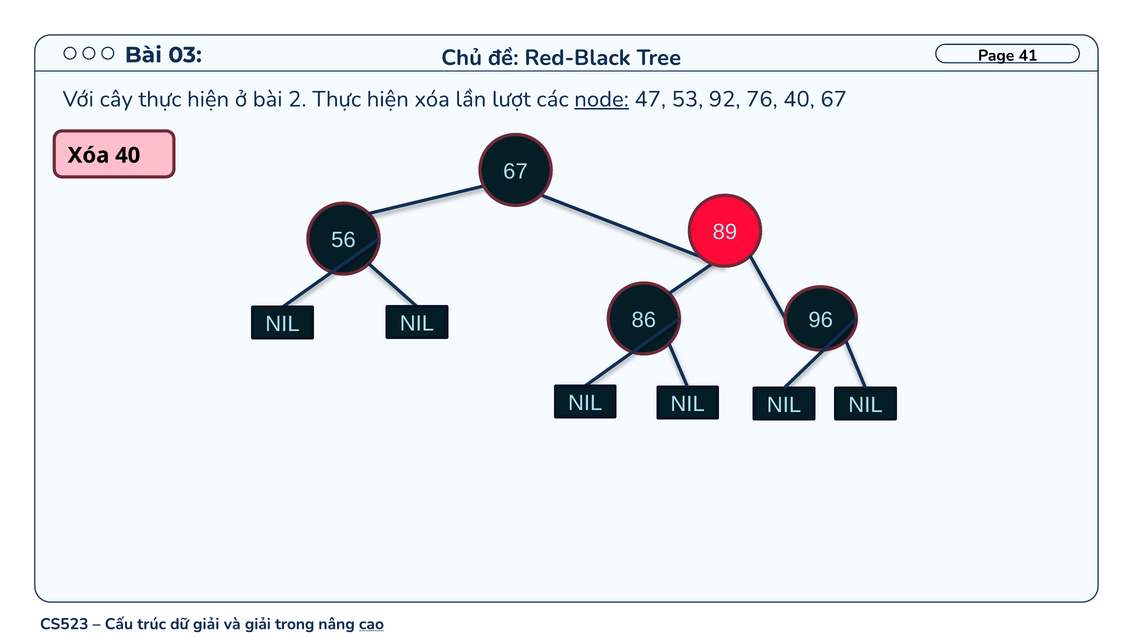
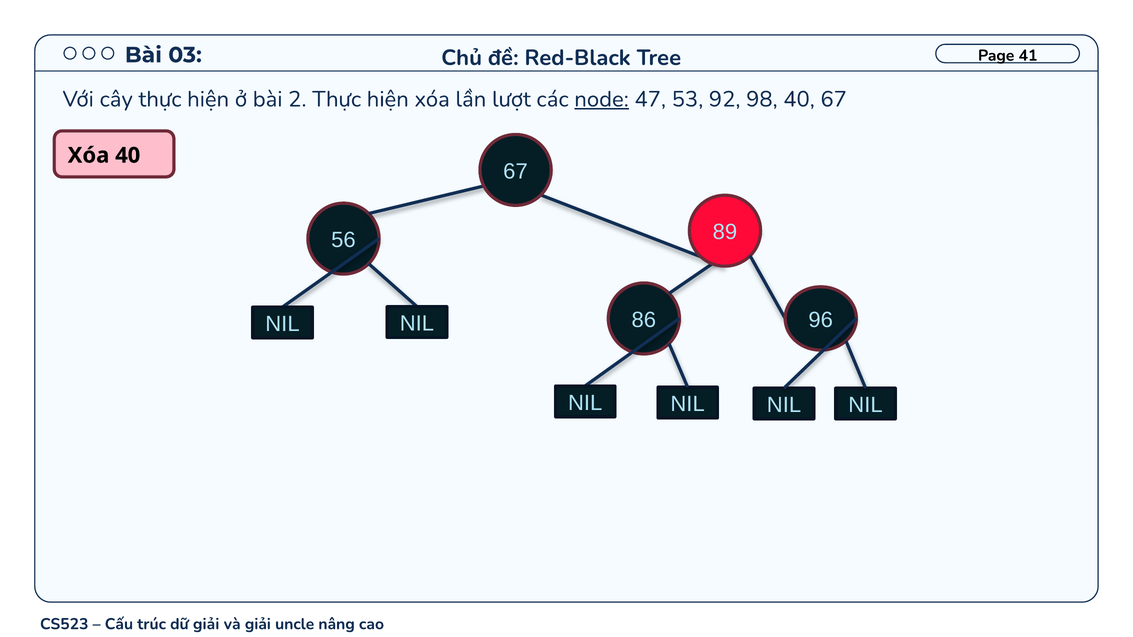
76: 76 -> 98
trong: trong -> uncle
cao underline: present -> none
